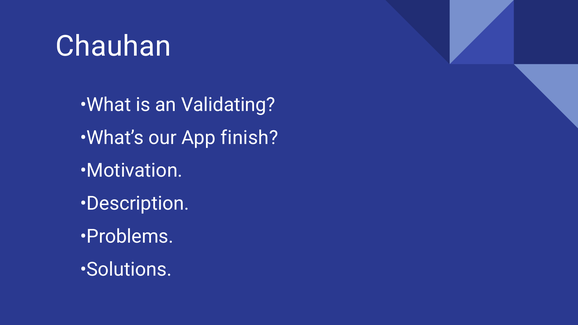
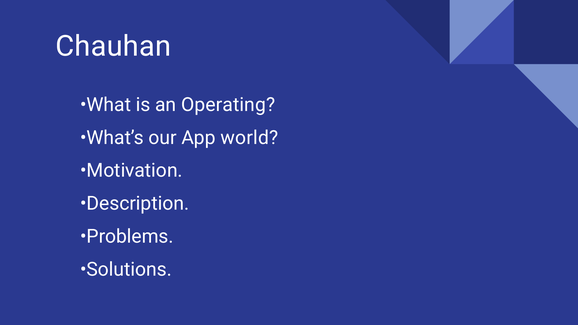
Validating: Validating -> Operating
finish: finish -> world
